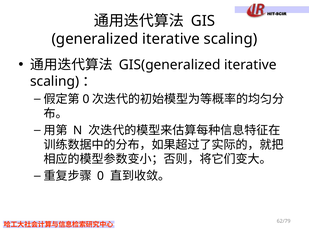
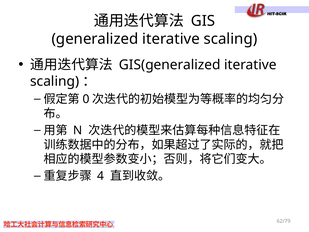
0 at (101, 176): 0 -> 4
